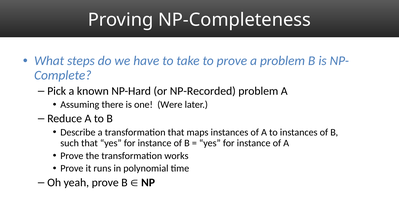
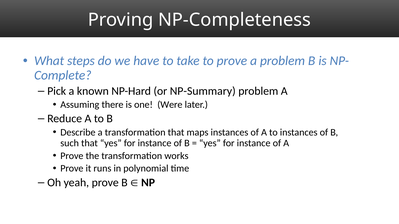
NP-Recorded: NP-Recorded -> NP-Summary
